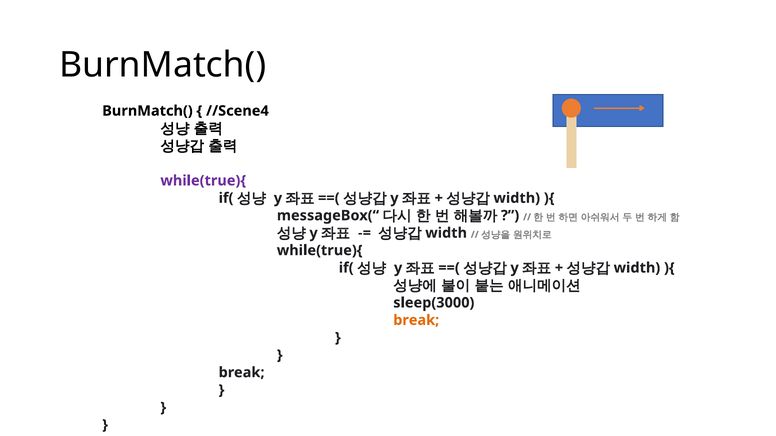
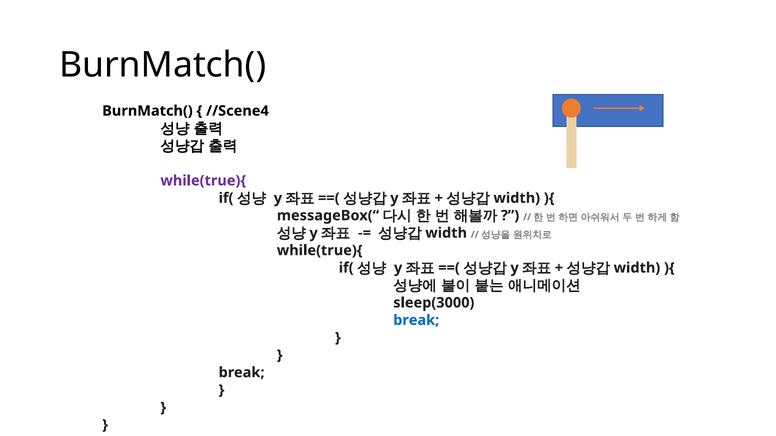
break at (416, 320) colour: orange -> blue
